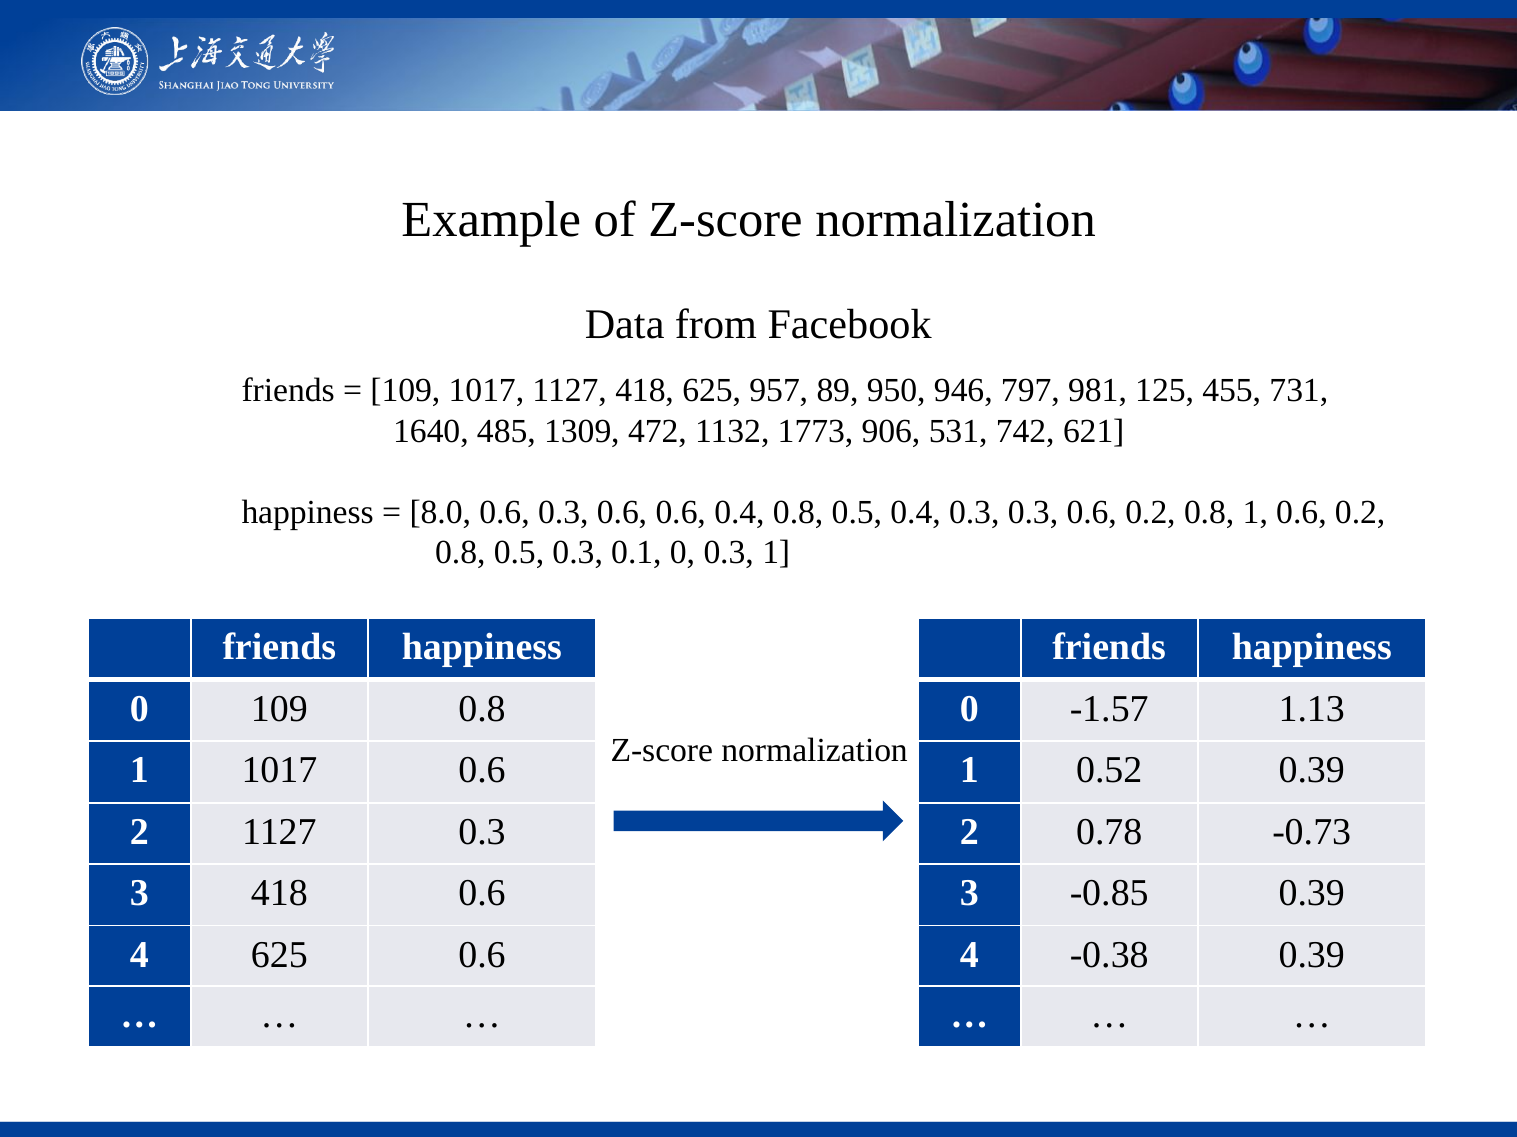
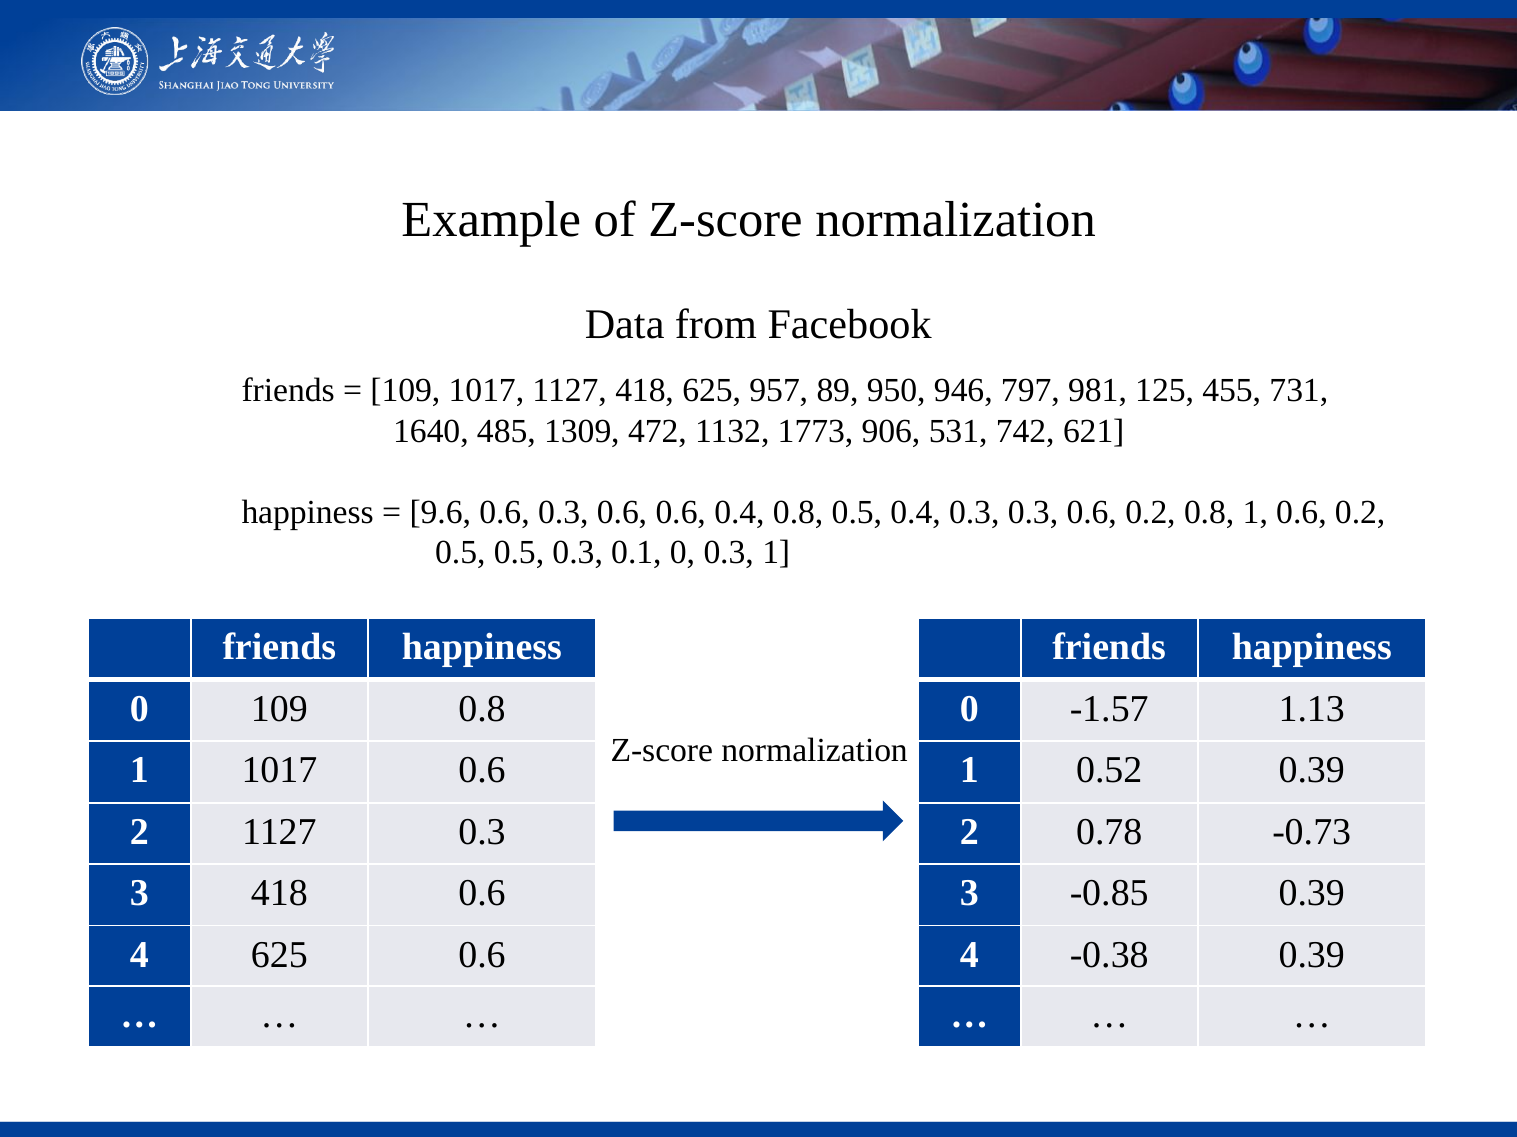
8.0: 8.0 -> 9.6
0.8 at (460, 553): 0.8 -> 0.5
